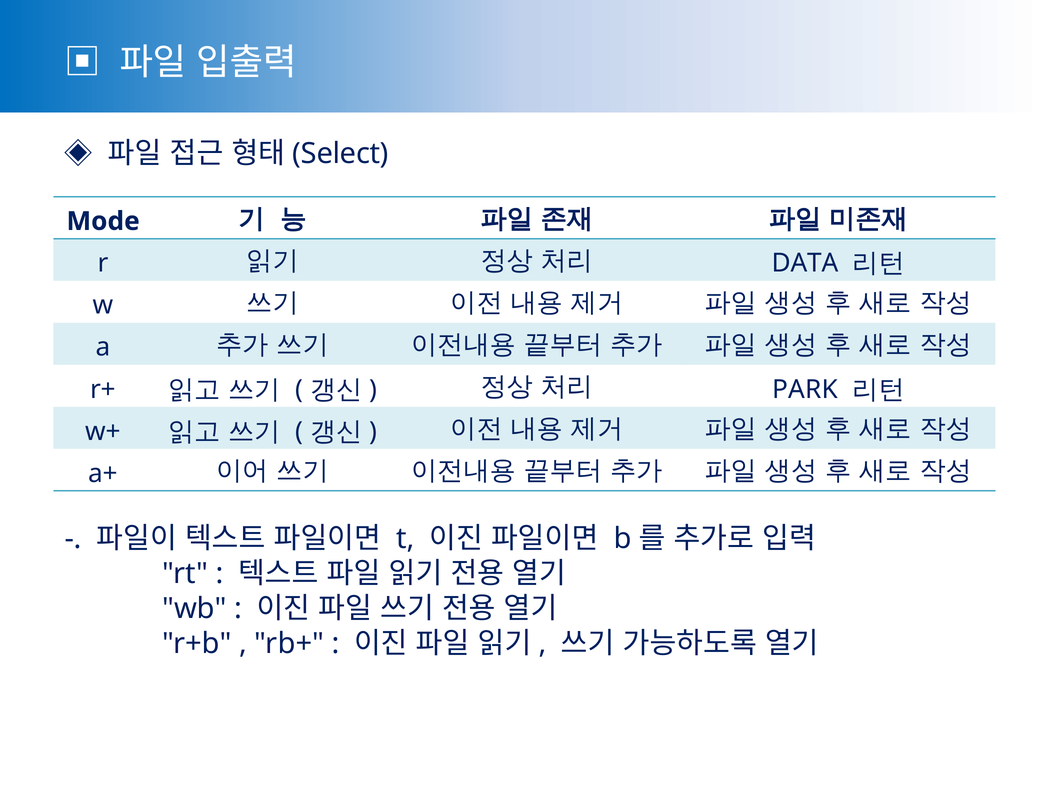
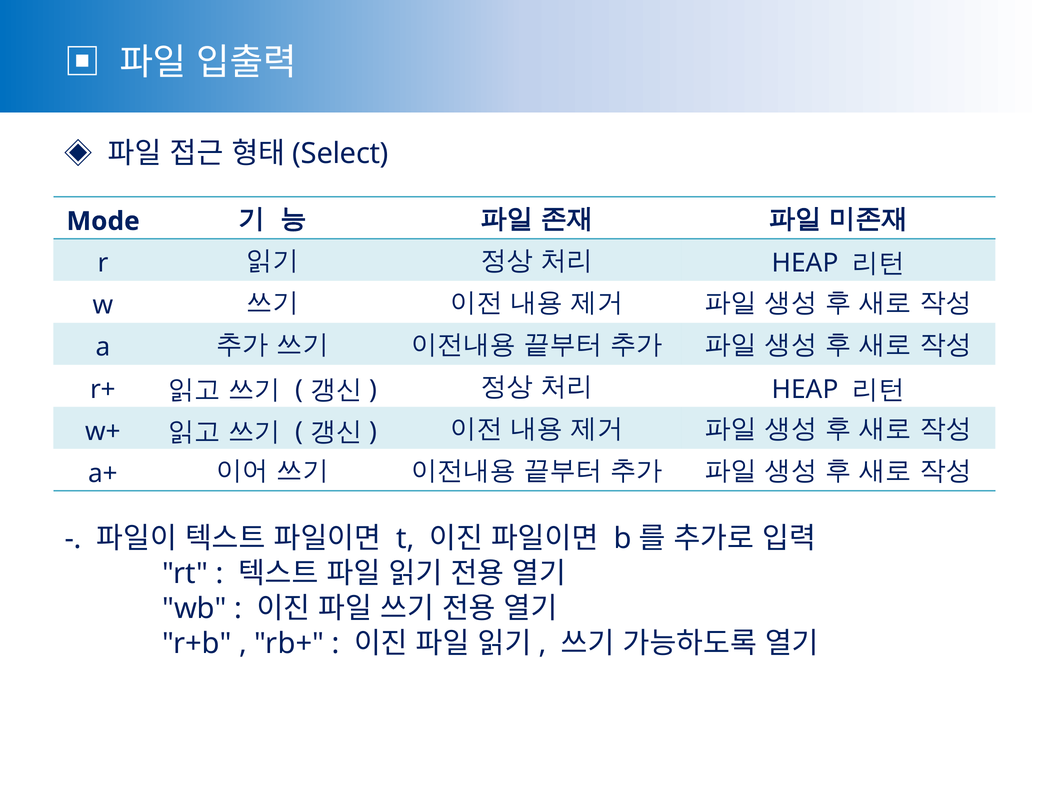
DATA at (805, 263): DATA -> HEAP
PARK at (805, 389): PARK -> HEAP
